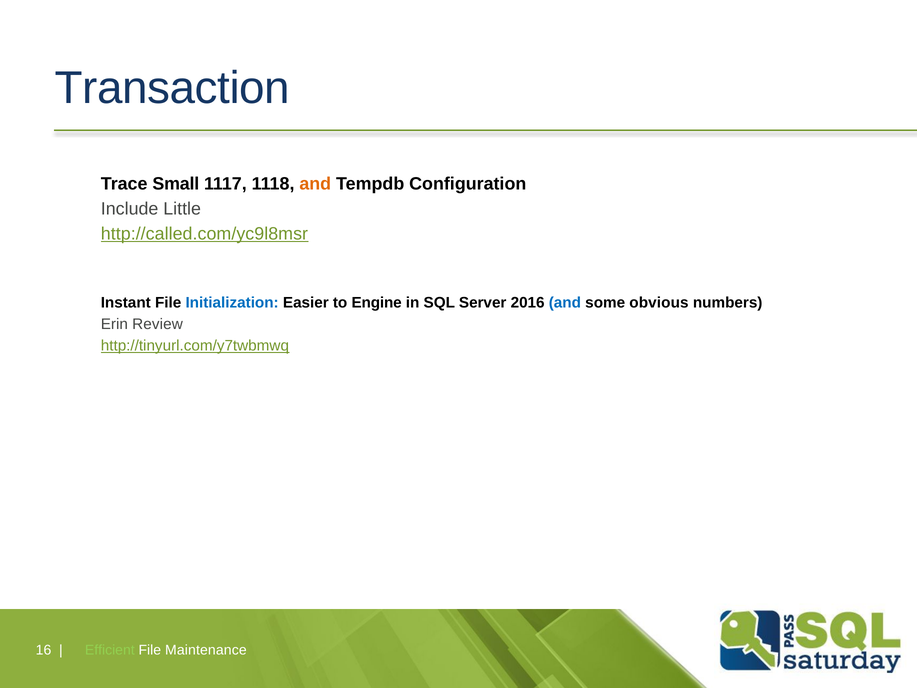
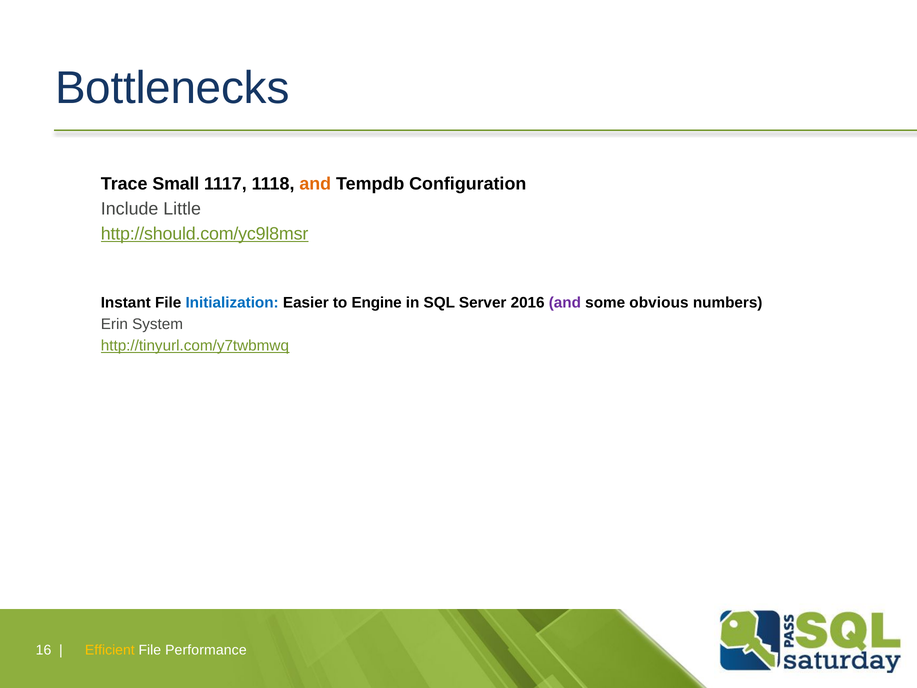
Transaction: Transaction -> Bottlenecks
http://called.com/yc9l8msr: http://called.com/yc9l8msr -> http://should.com/yc9l8msr
and at (565, 303) colour: blue -> purple
Review: Review -> System
Efficient colour: light green -> yellow
Maintenance: Maintenance -> Performance
